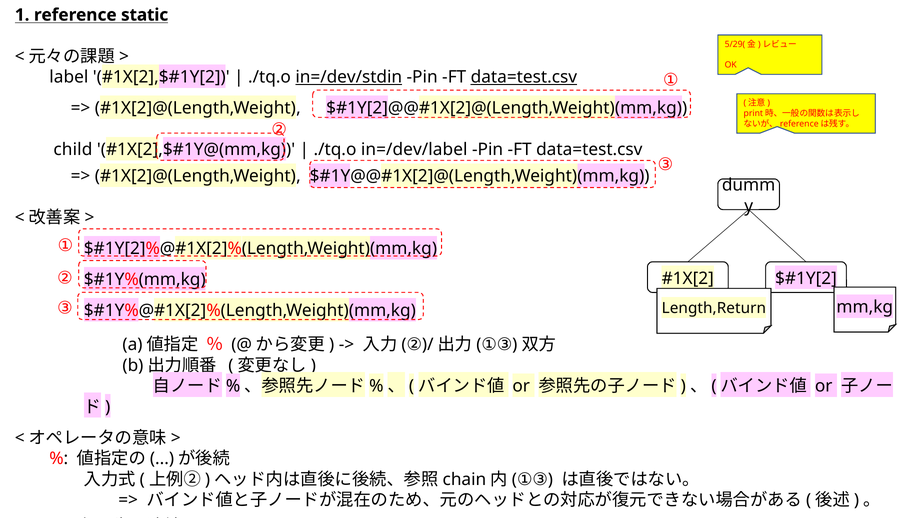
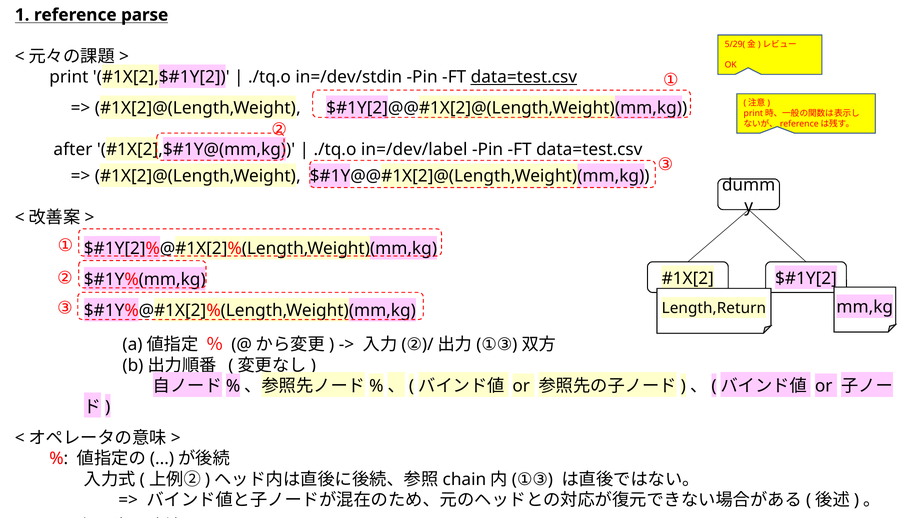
static: static -> parse
label: label -> print
in=/dev/stdin underline: present -> none
child: child -> after
